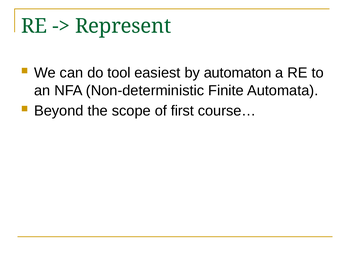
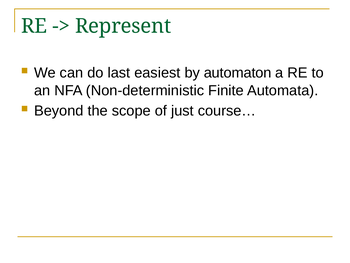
tool: tool -> last
first: first -> just
